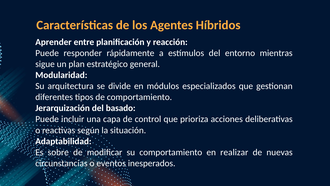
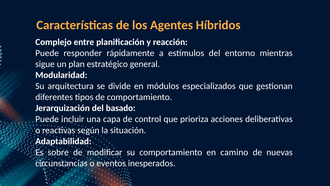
Aprender: Aprender -> Complejo
realizar: realizar -> camino
